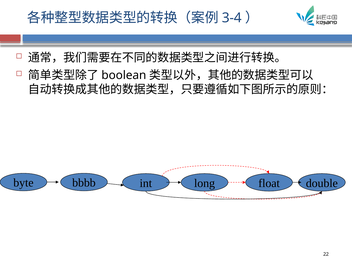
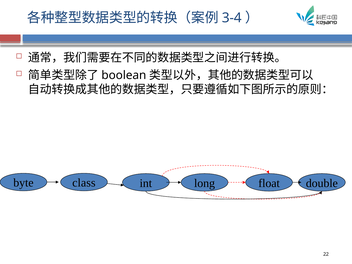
bbbb: bbbb -> class
